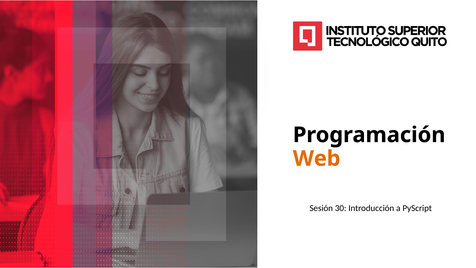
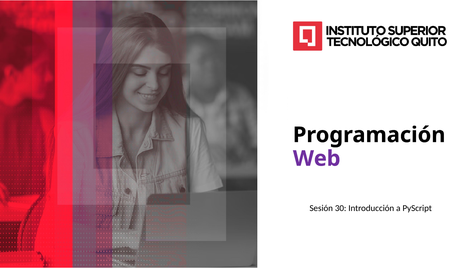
Web colour: orange -> purple
